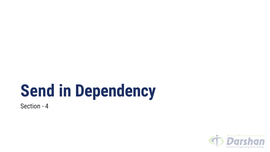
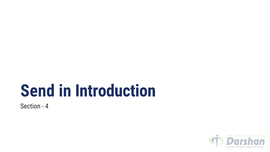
Dependency: Dependency -> Introduction
